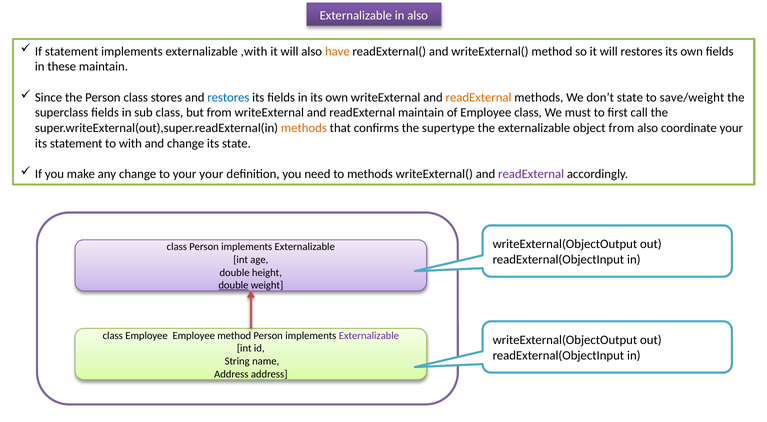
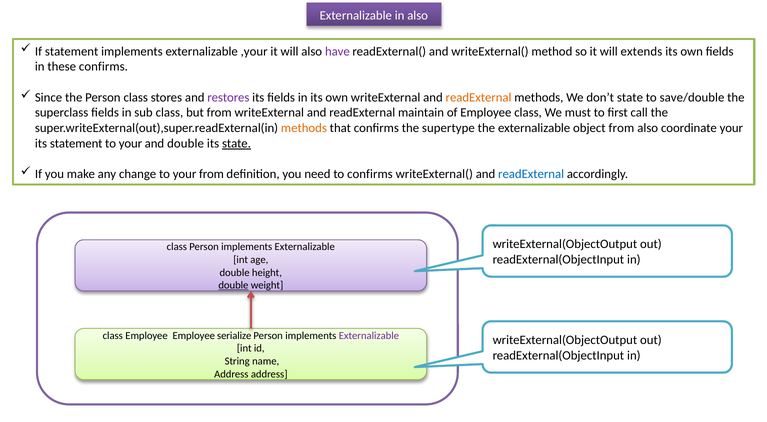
,with: ,with -> ,your
have colour: orange -> purple
will restores: restores -> extends
these maintain: maintain -> confirms
restores at (228, 97) colour: blue -> purple
save/weight: save/weight -> save/double
with at (130, 143): with -> your
and change: change -> double
state at (236, 143) underline: none -> present
your your: your -> from
to methods: methods -> confirms
readExternal at (531, 174) colour: purple -> blue
Employee method: method -> serialize
